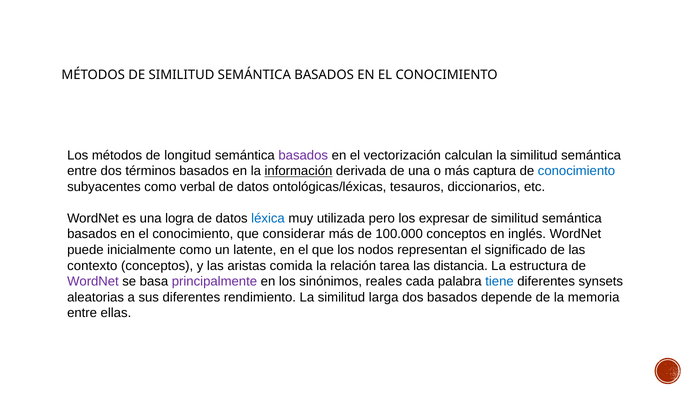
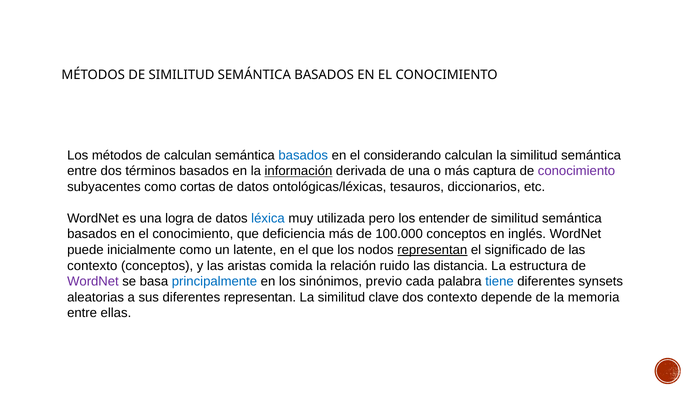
de longitud: longitud -> calculan
basados at (303, 155) colour: purple -> blue
vectorización: vectorización -> considerando
conocimiento at (576, 171) colour: blue -> purple
verbal: verbal -> cortas
expresar: expresar -> entender
considerar: considerar -> deficiencia
representan at (432, 250) underline: none -> present
tarea: tarea -> ruido
principalmente colour: purple -> blue
reales: reales -> previo
diferentes rendimiento: rendimiento -> representan
larga: larga -> clave
dos basados: basados -> contexto
